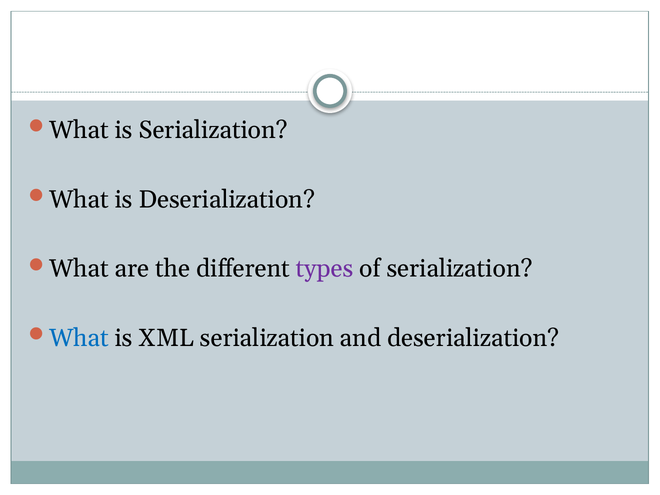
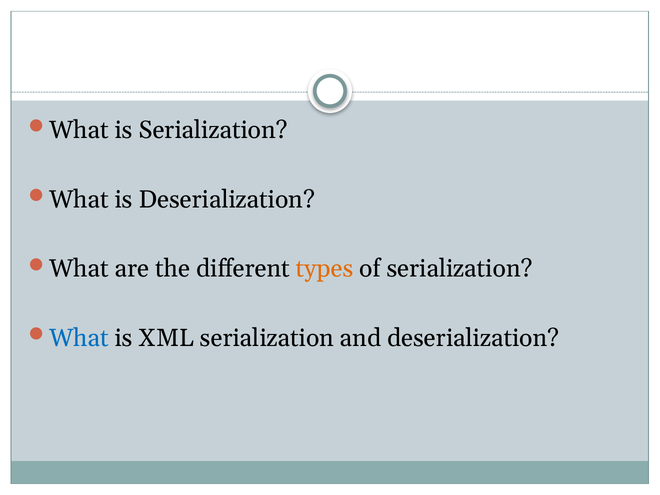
types colour: purple -> orange
